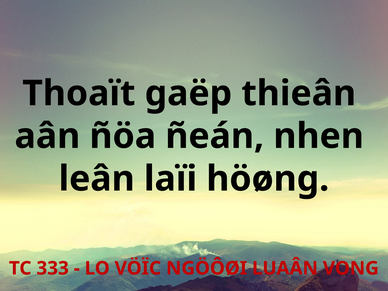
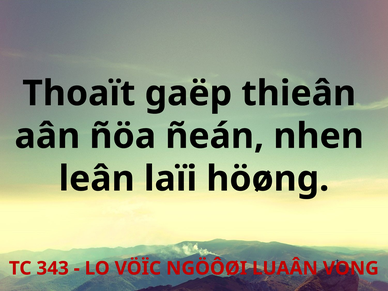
333: 333 -> 343
